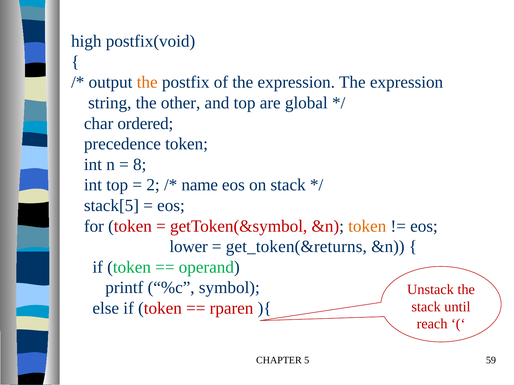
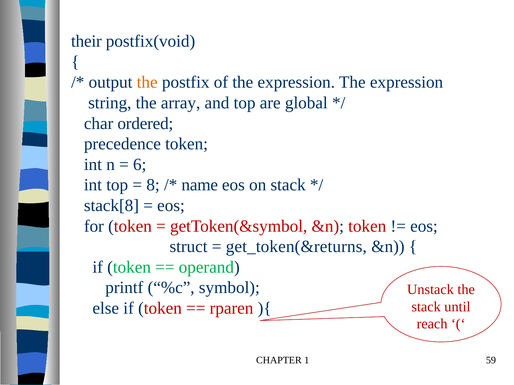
high: high -> their
other: other -> array
8: 8 -> 6
2: 2 -> 8
stack[5: stack[5 -> stack[8
token at (367, 226) colour: orange -> red
lower: lower -> struct
5: 5 -> 1
